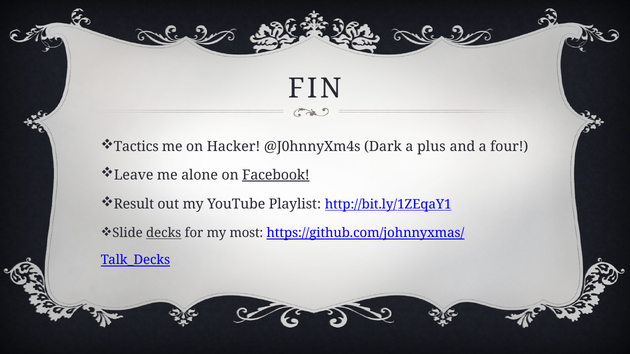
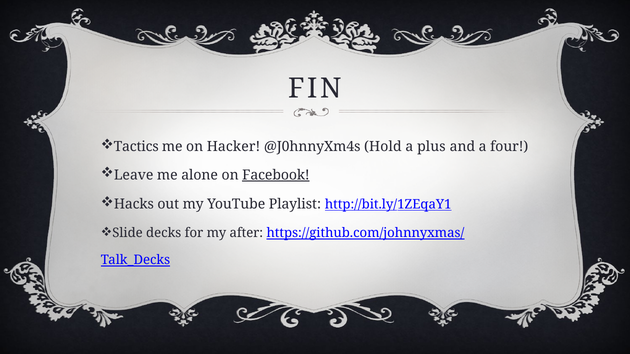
Dark: Dark -> Hold
Result: Result -> Hacks
decks underline: present -> none
most: most -> after
